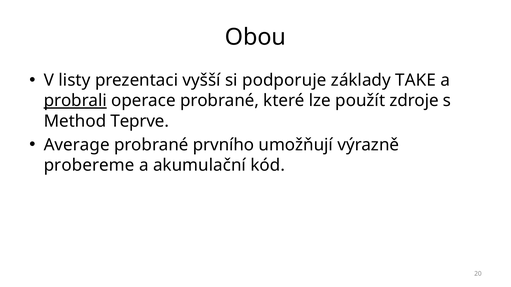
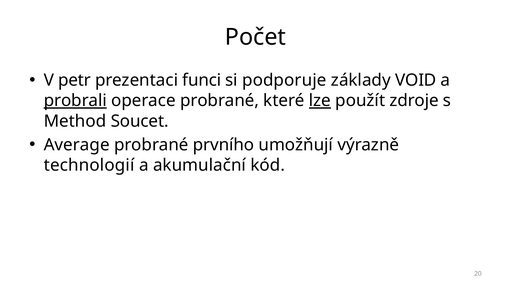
Obou: Obou -> Počet
listy: listy -> petr
vyšší: vyšší -> funci
TAKE: TAKE -> VOID
lze underline: none -> present
Teprve: Teprve -> Soucet
probereme: probereme -> technologií
